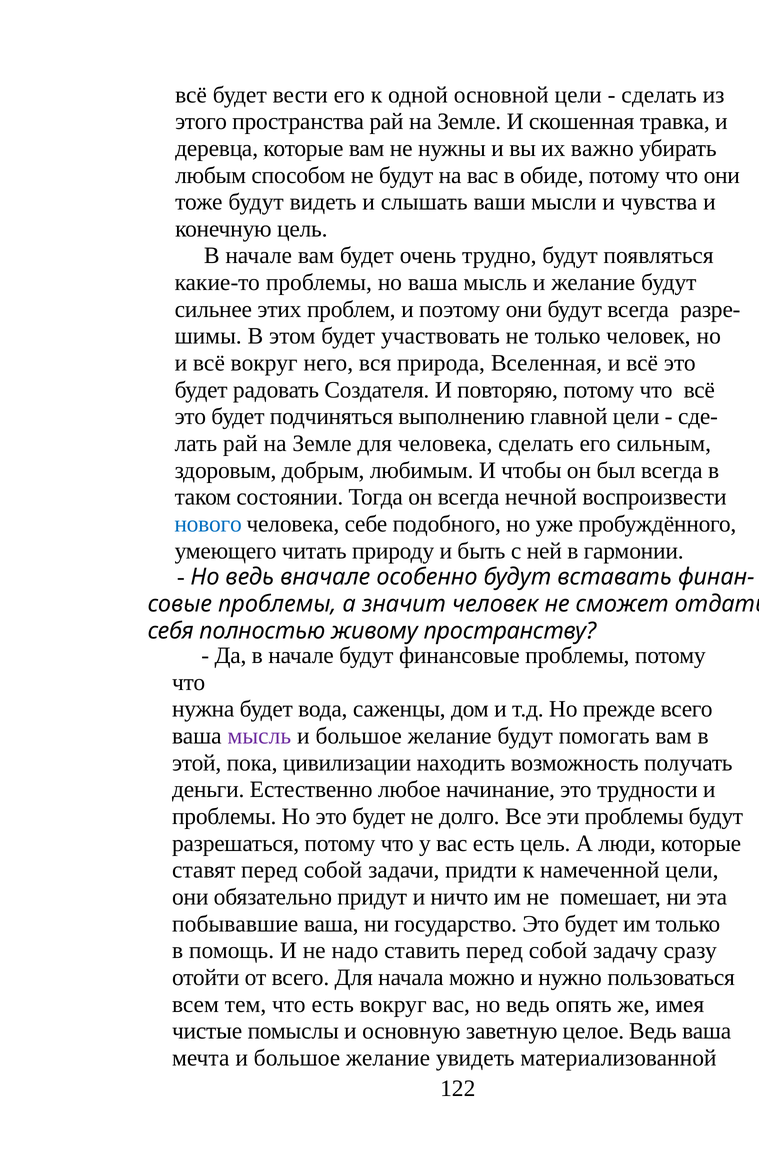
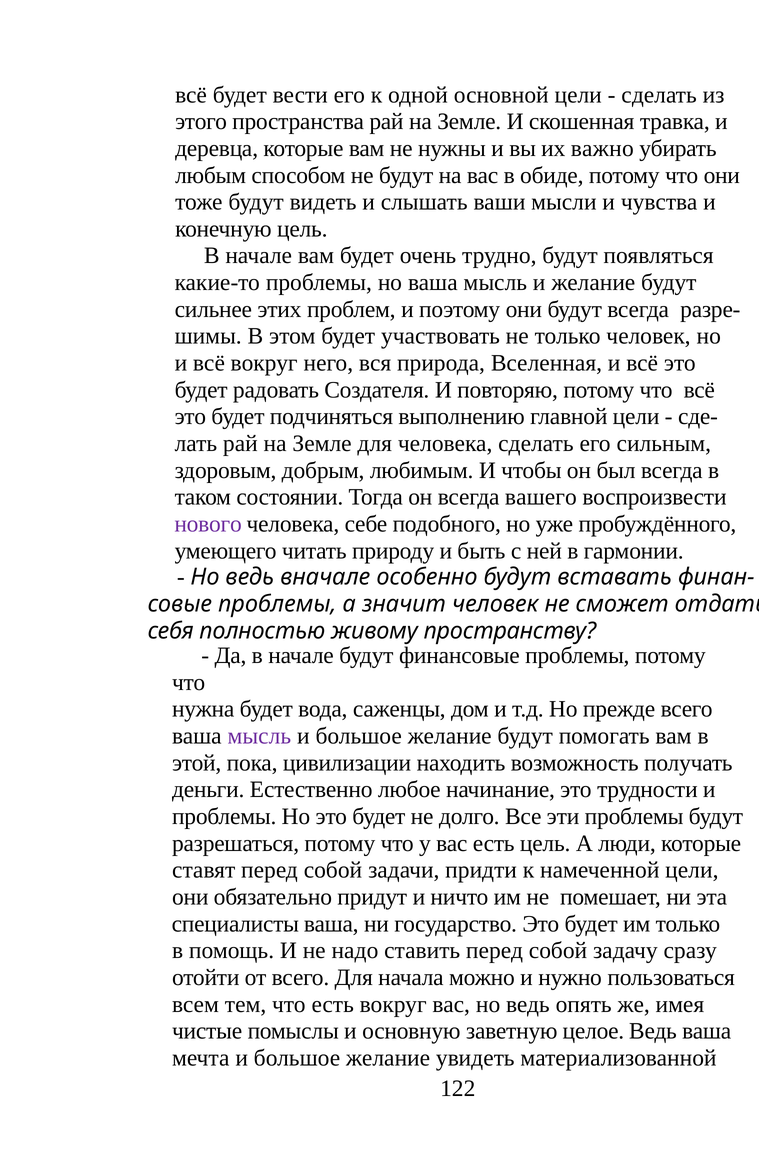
нечной: нечной -> вашего
нового colour: blue -> purple
побывавшие: побывавшие -> специалисты
